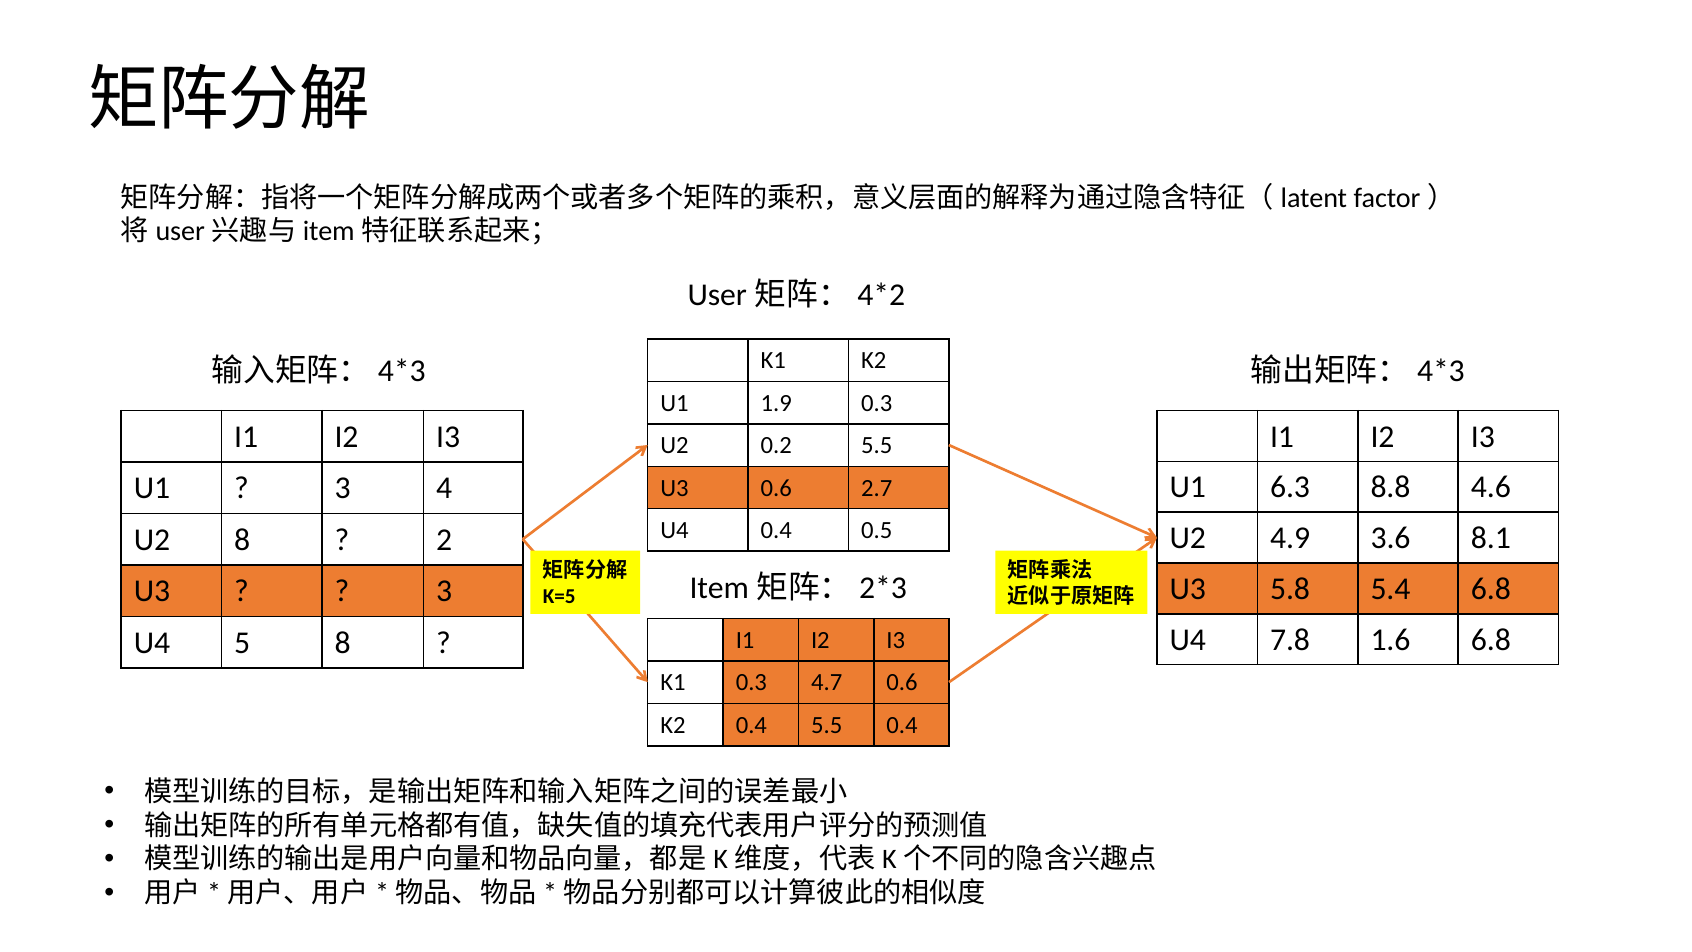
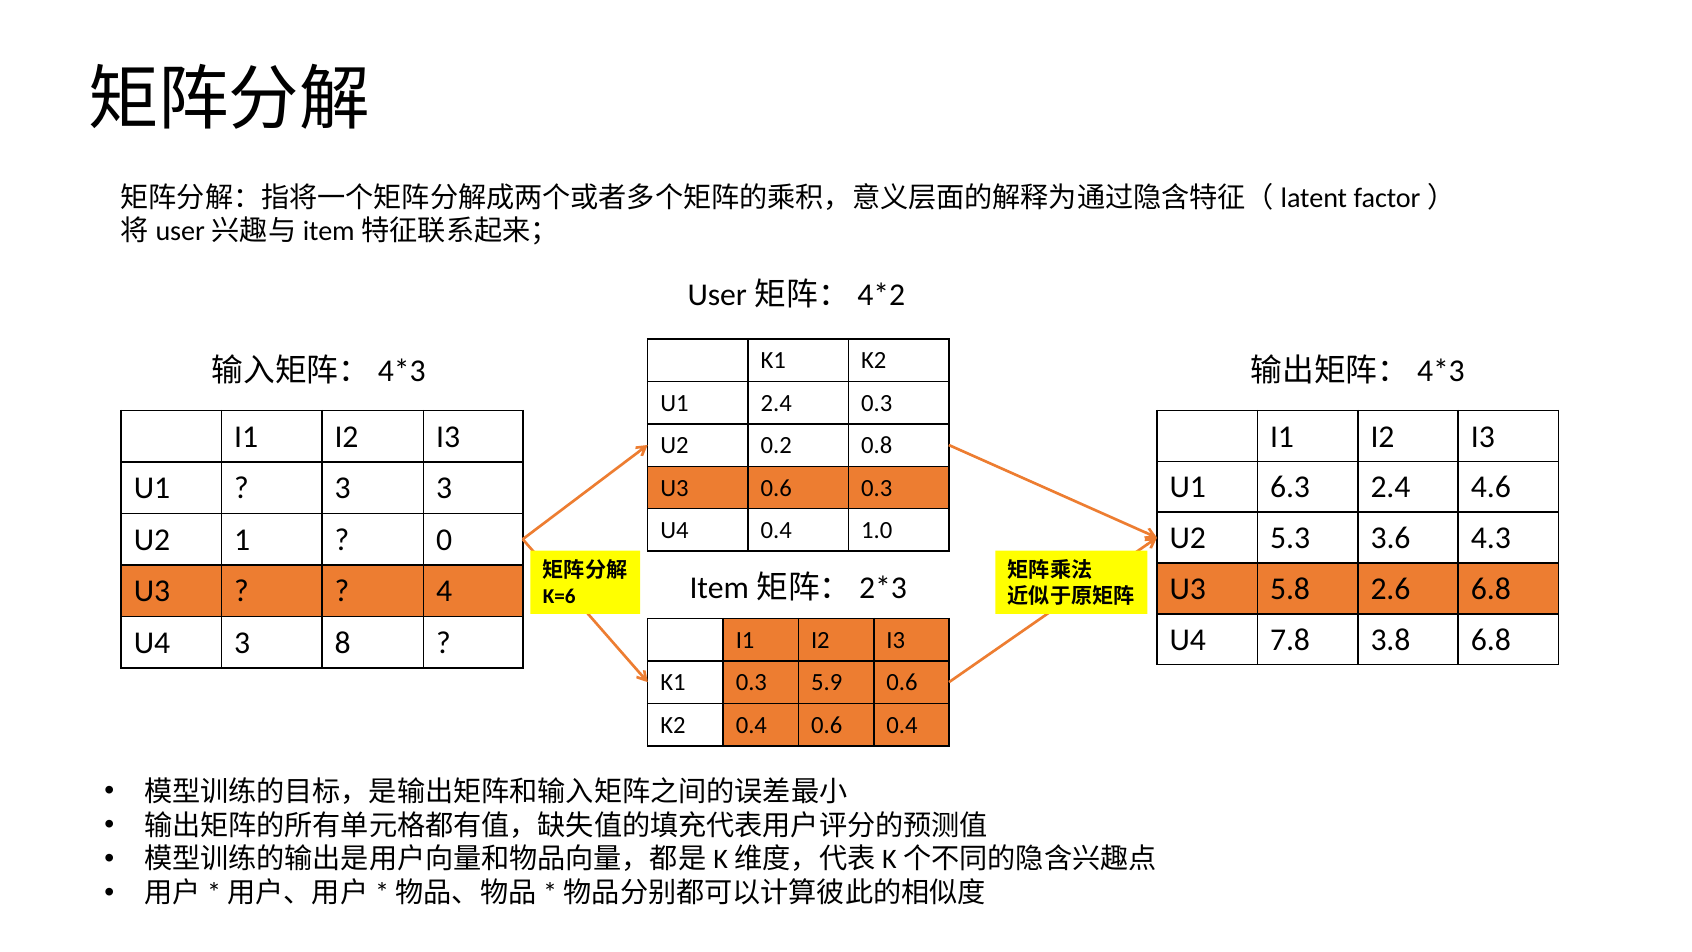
U1 1.9: 1.9 -> 2.4
0.2 5.5: 5.5 -> 0.8
6.3 8.8: 8.8 -> 2.4
3 4: 4 -> 3
0.6 2.7: 2.7 -> 0.3
0.5: 0.5 -> 1.0
4.9: 4.9 -> 5.3
8.1: 8.1 -> 4.3
U2 8: 8 -> 1
2: 2 -> 0
5.4: 5.4 -> 2.6
3 at (444, 591): 3 -> 4
K=5: K=5 -> K=6
1.6: 1.6 -> 3.8
U4 5: 5 -> 3
4.7: 4.7 -> 5.9
0.4 5.5: 5.5 -> 0.6
